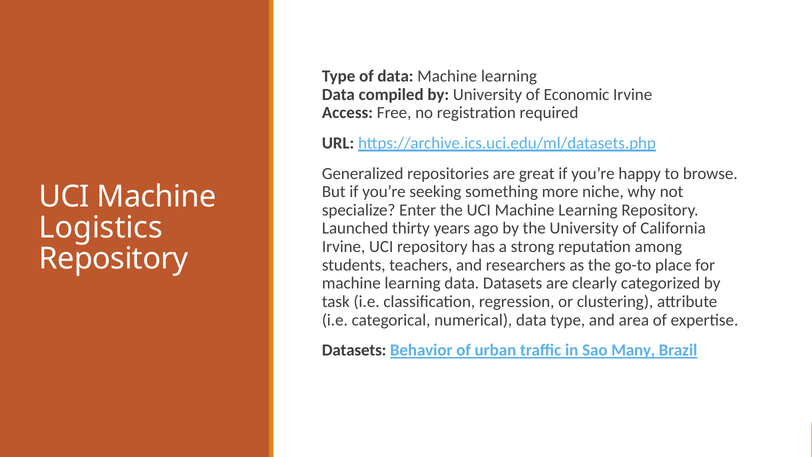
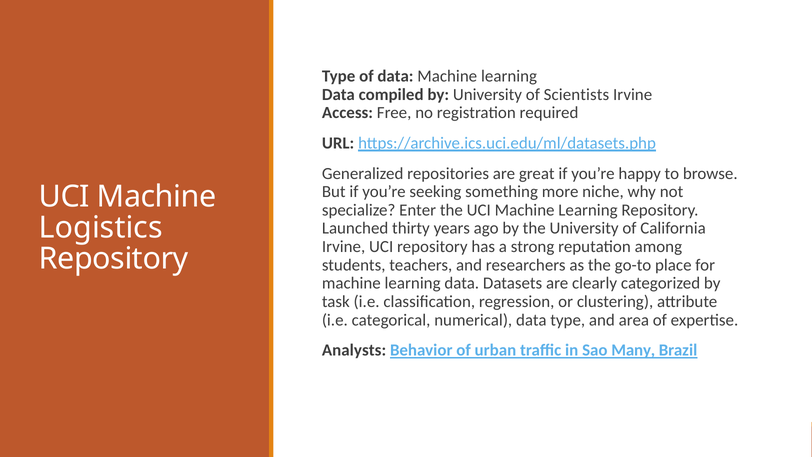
Economic: Economic -> Scientists
Datasets at (354, 350): Datasets -> Analysts
